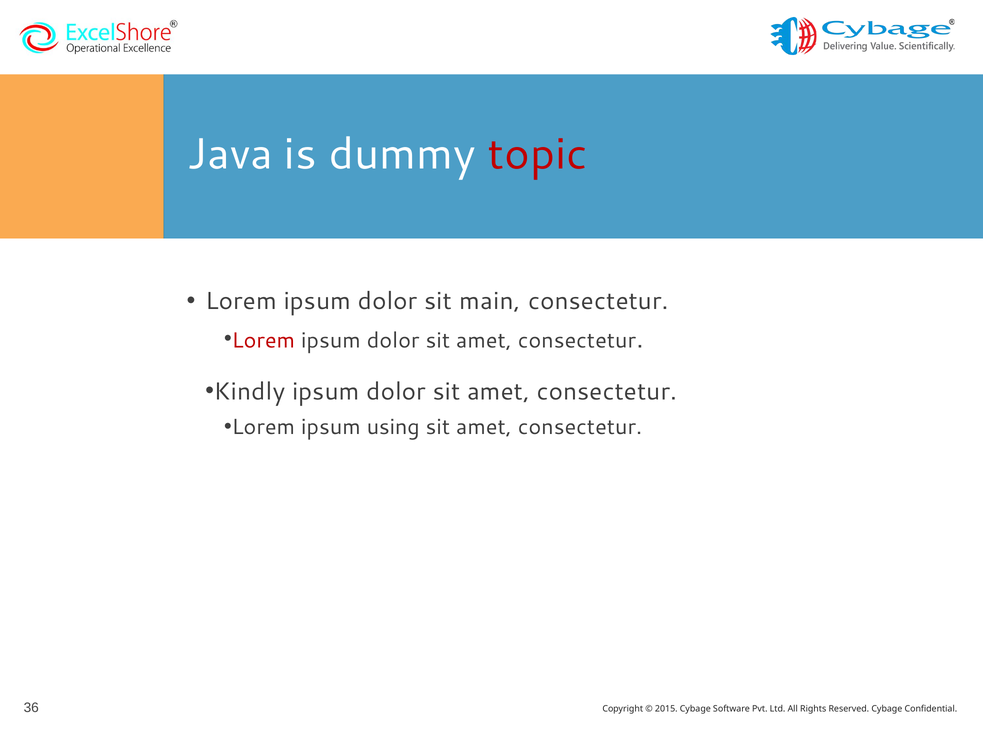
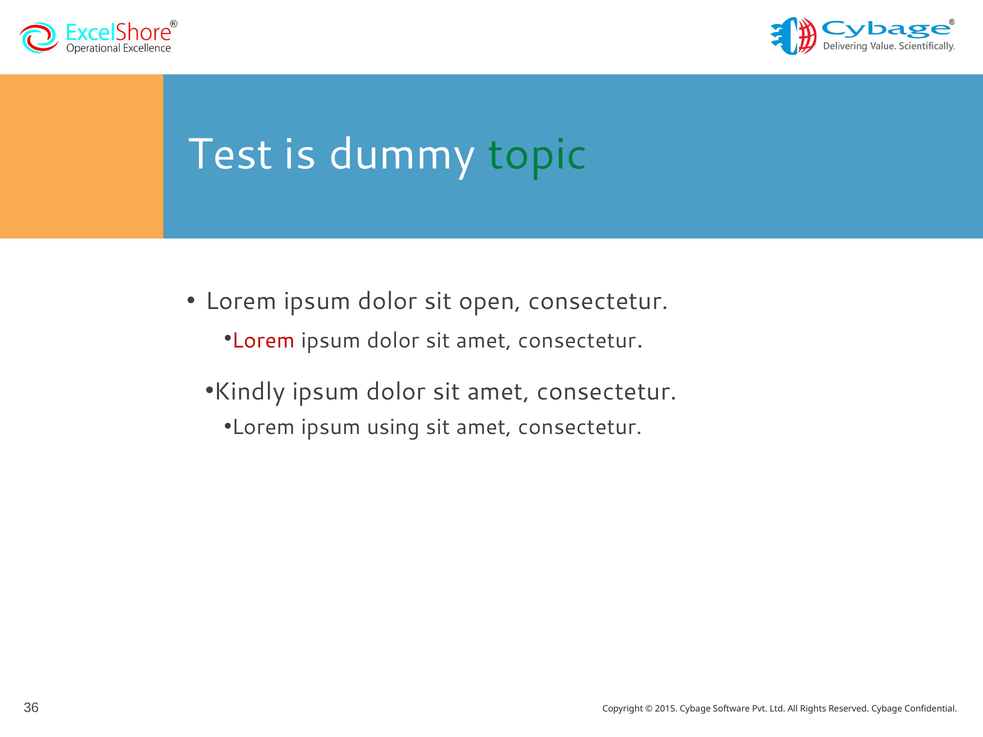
Java: Java -> Test
topic colour: red -> green
main: main -> open
